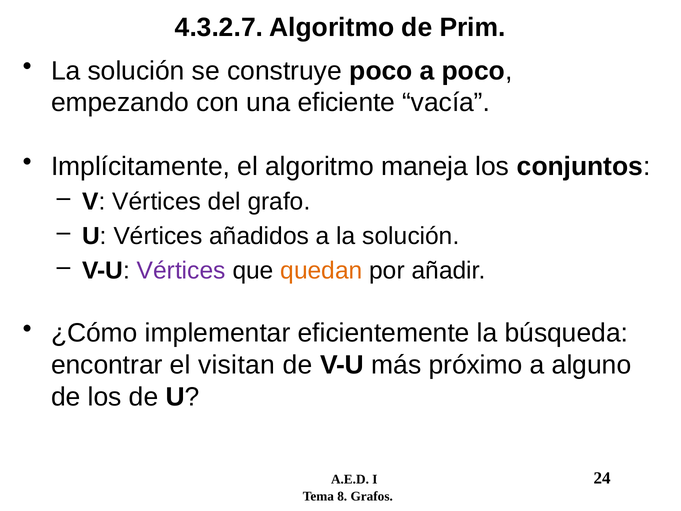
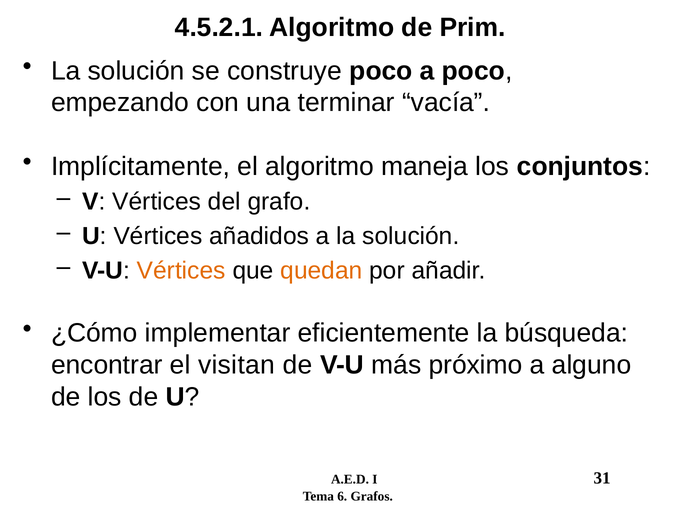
4.3.2.7: 4.3.2.7 -> 4.5.2.1
eficiente: eficiente -> terminar
Vértices at (181, 270) colour: purple -> orange
24: 24 -> 31
8: 8 -> 6
